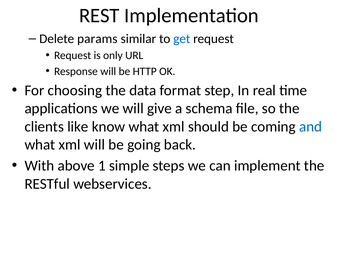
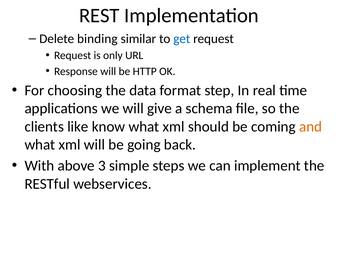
params: params -> binding
and colour: blue -> orange
1: 1 -> 3
